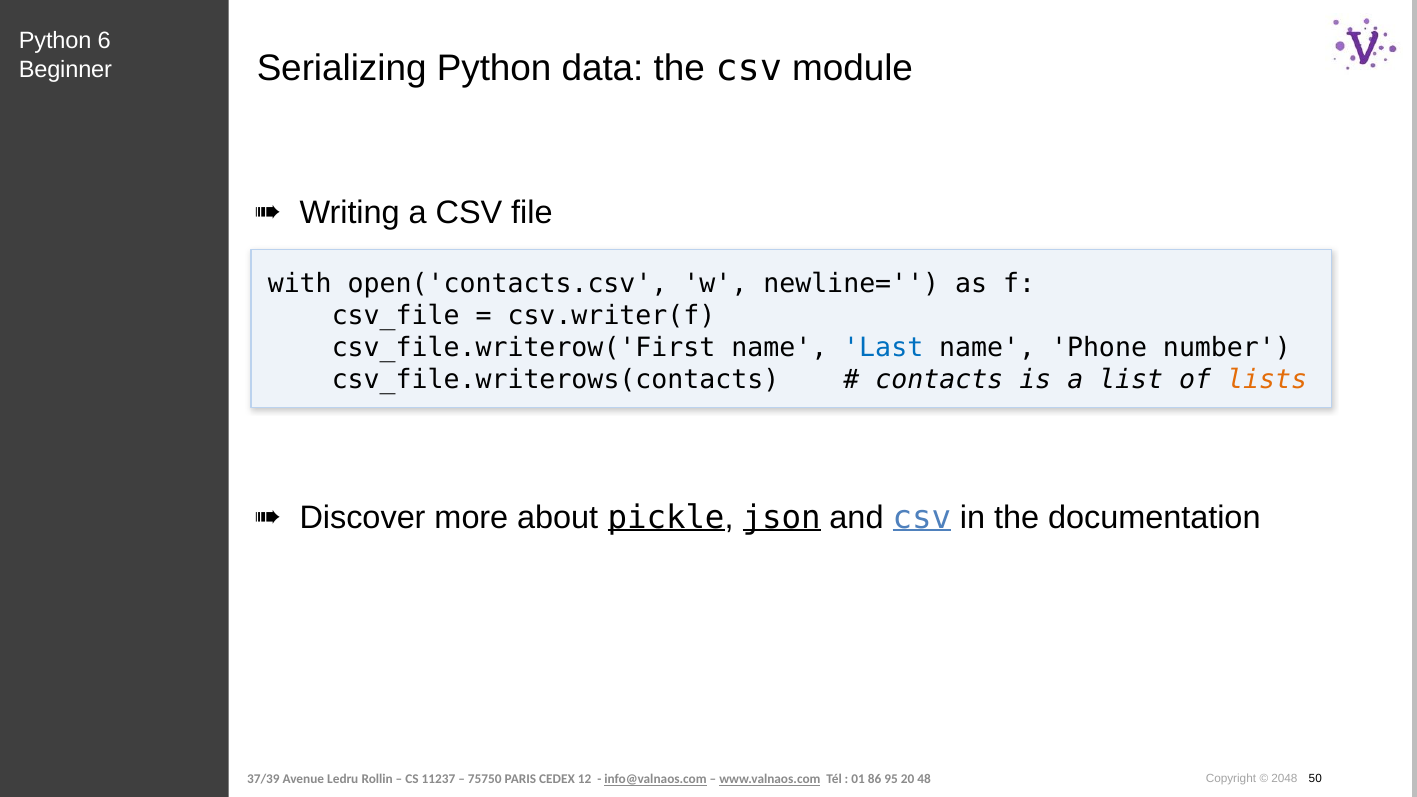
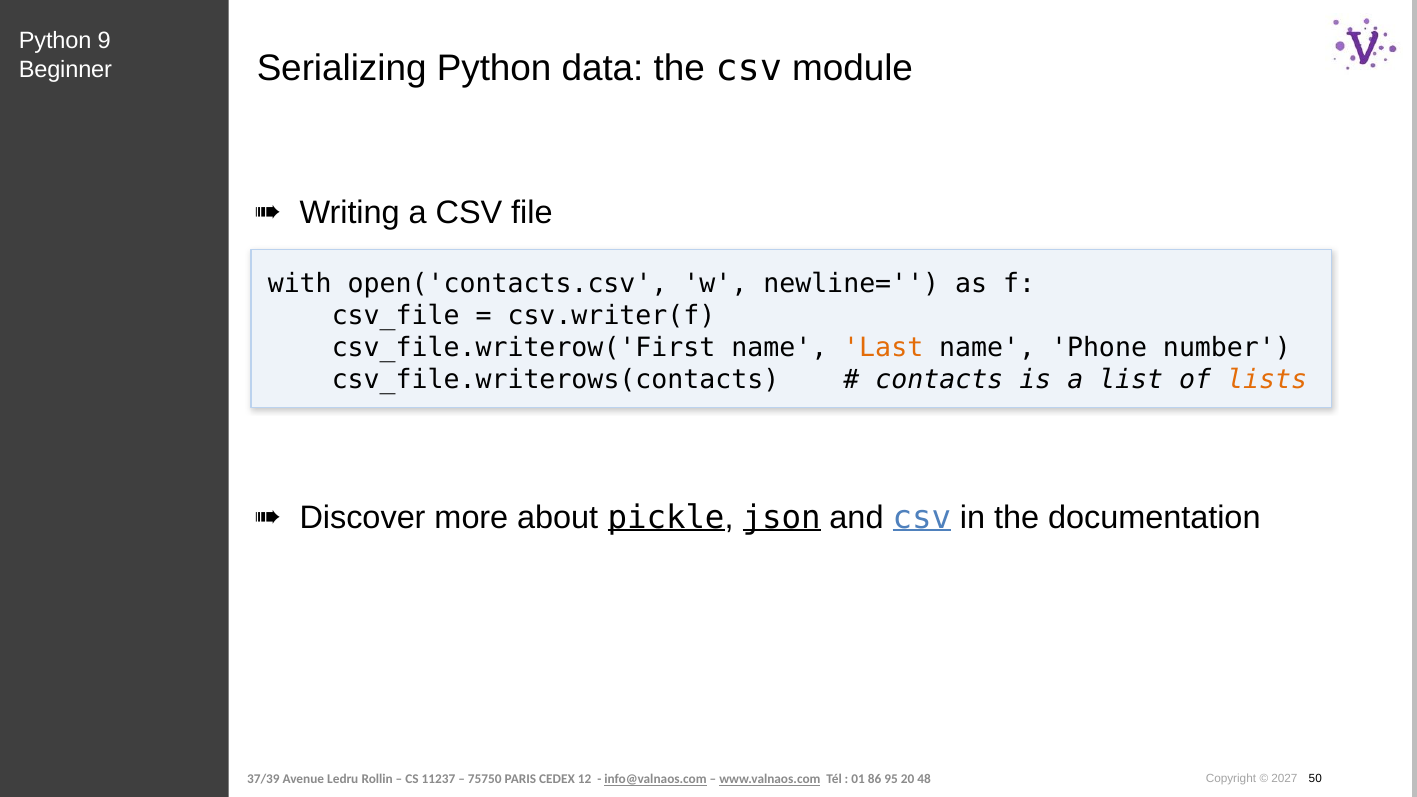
6: 6 -> 9
Last colour: blue -> orange
2048: 2048 -> 2027
